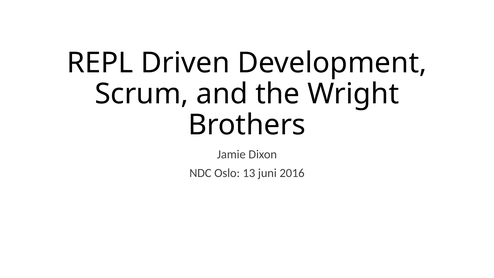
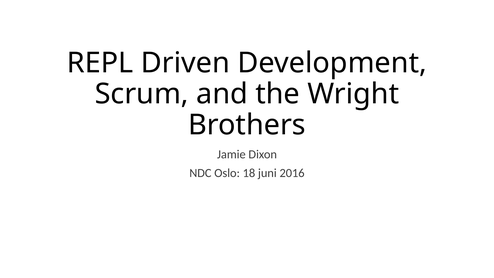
13: 13 -> 18
